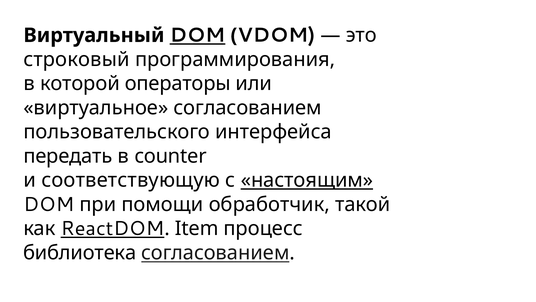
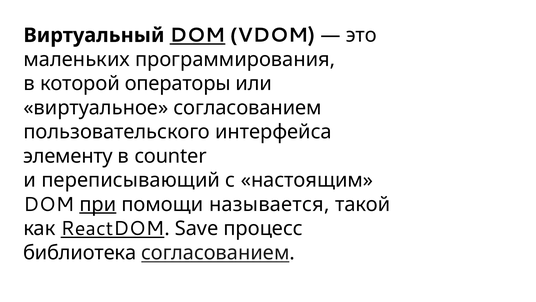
строковый: строковый -> маленьких
передать: передать -> элементу
соответствующую: соответствующую -> переписывающий
настоящим underline: present -> none
при underline: none -> present
обработчик: обработчик -> называется
Item: Item -> Save
